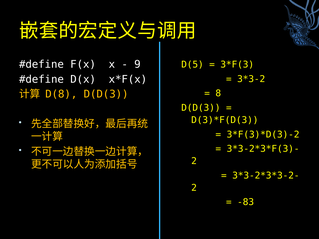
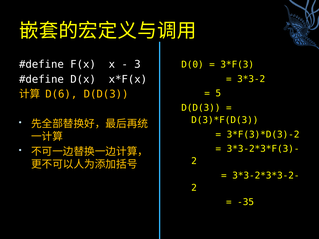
9: 9 -> 3
D(5: D(5 -> D(0
8: 8 -> 5
D(8: D(8 -> D(6
-83: -83 -> -35
